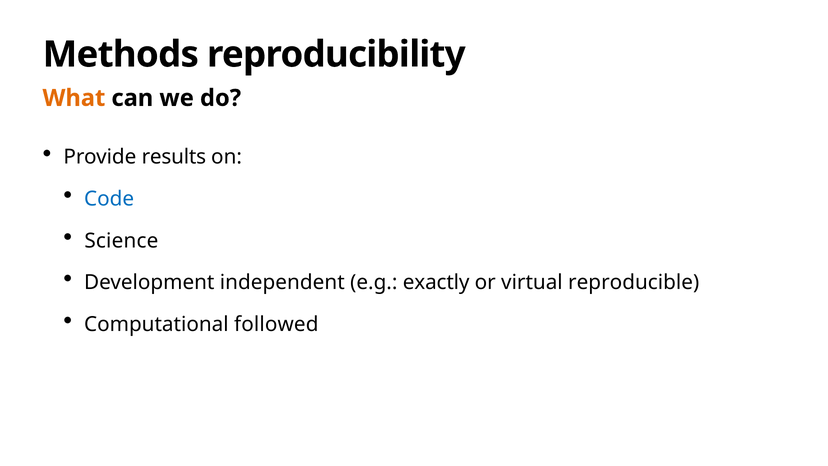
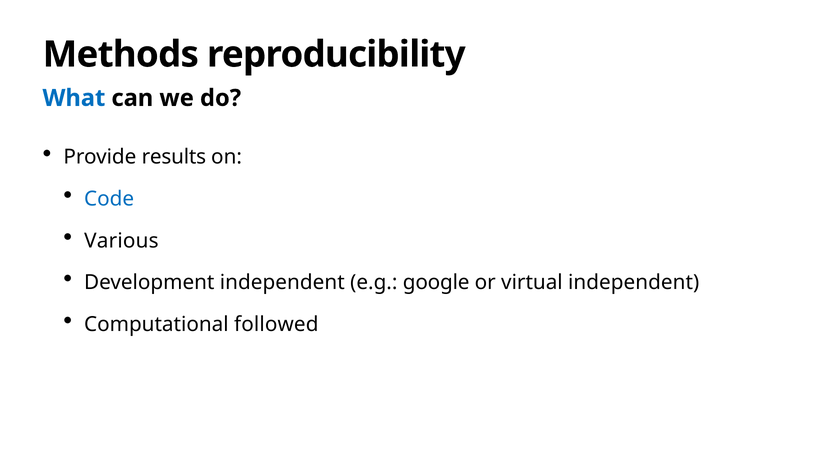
What colour: orange -> blue
Science: Science -> Various
exactly: exactly -> google
virtual reproducible: reproducible -> independent
